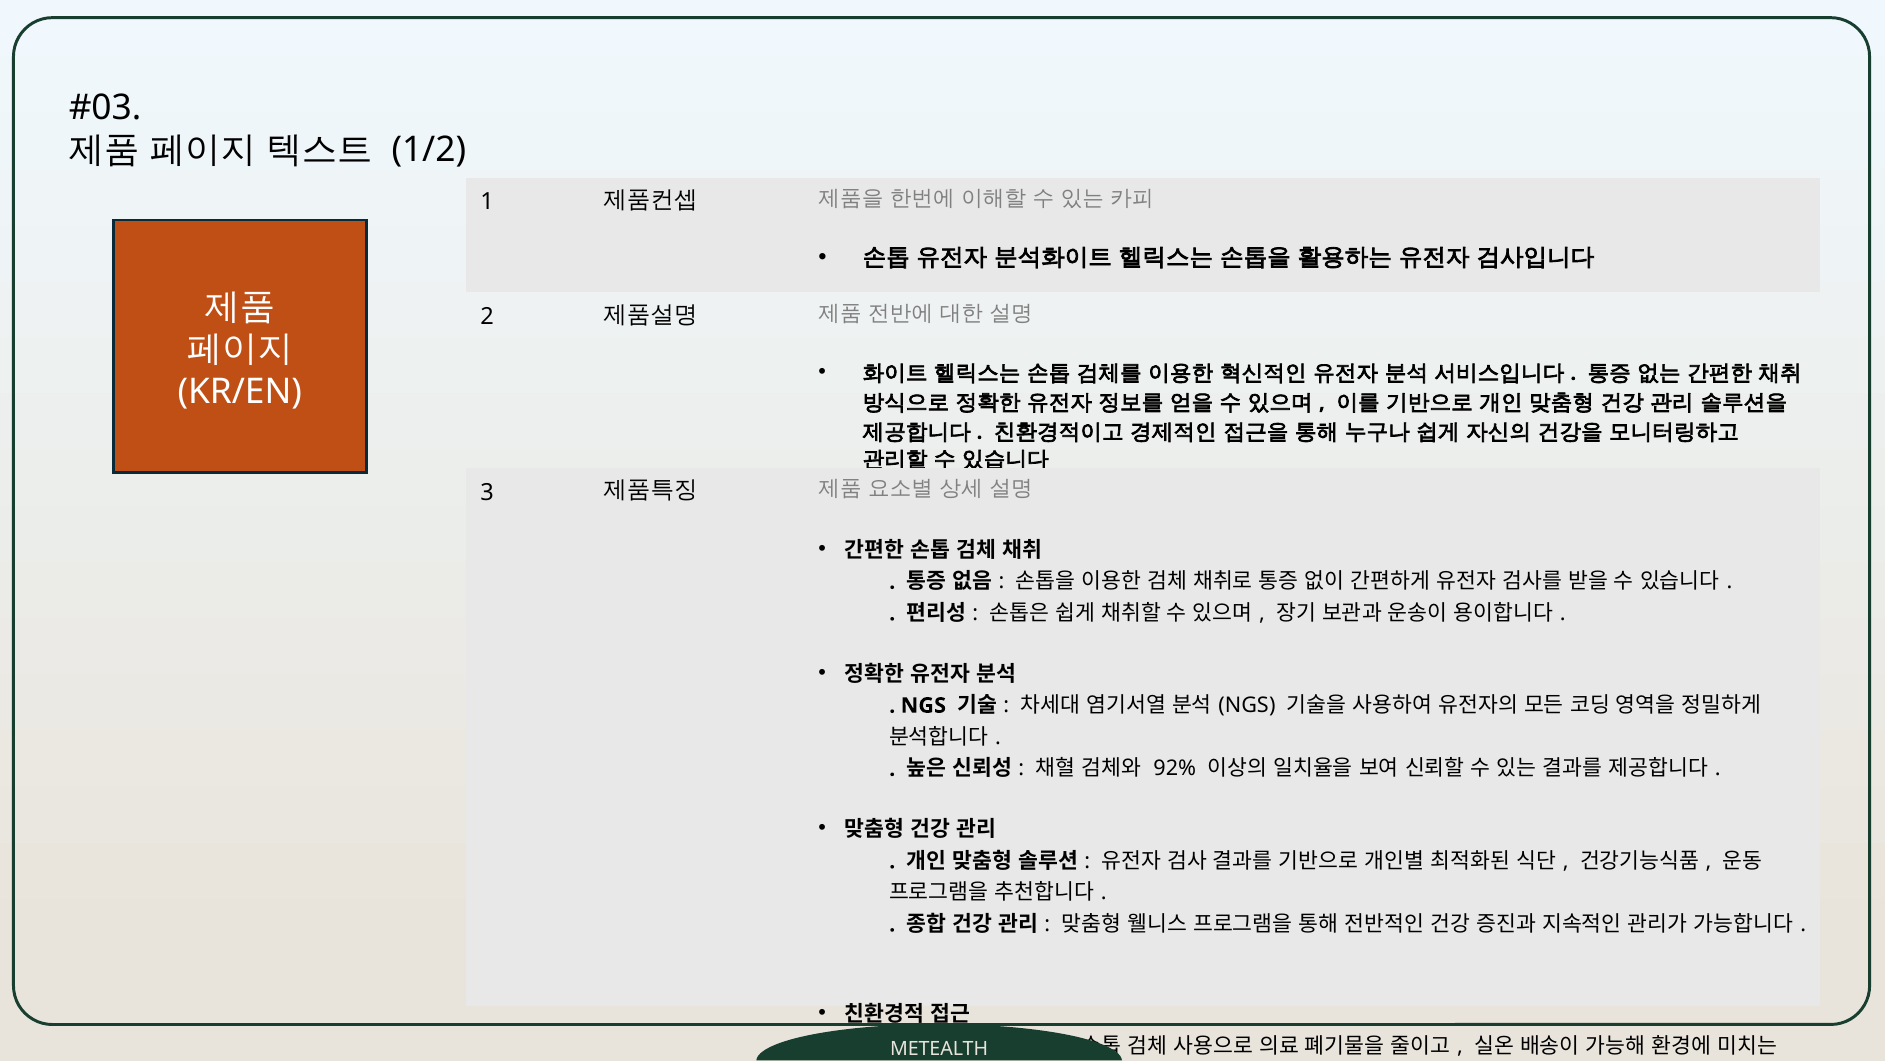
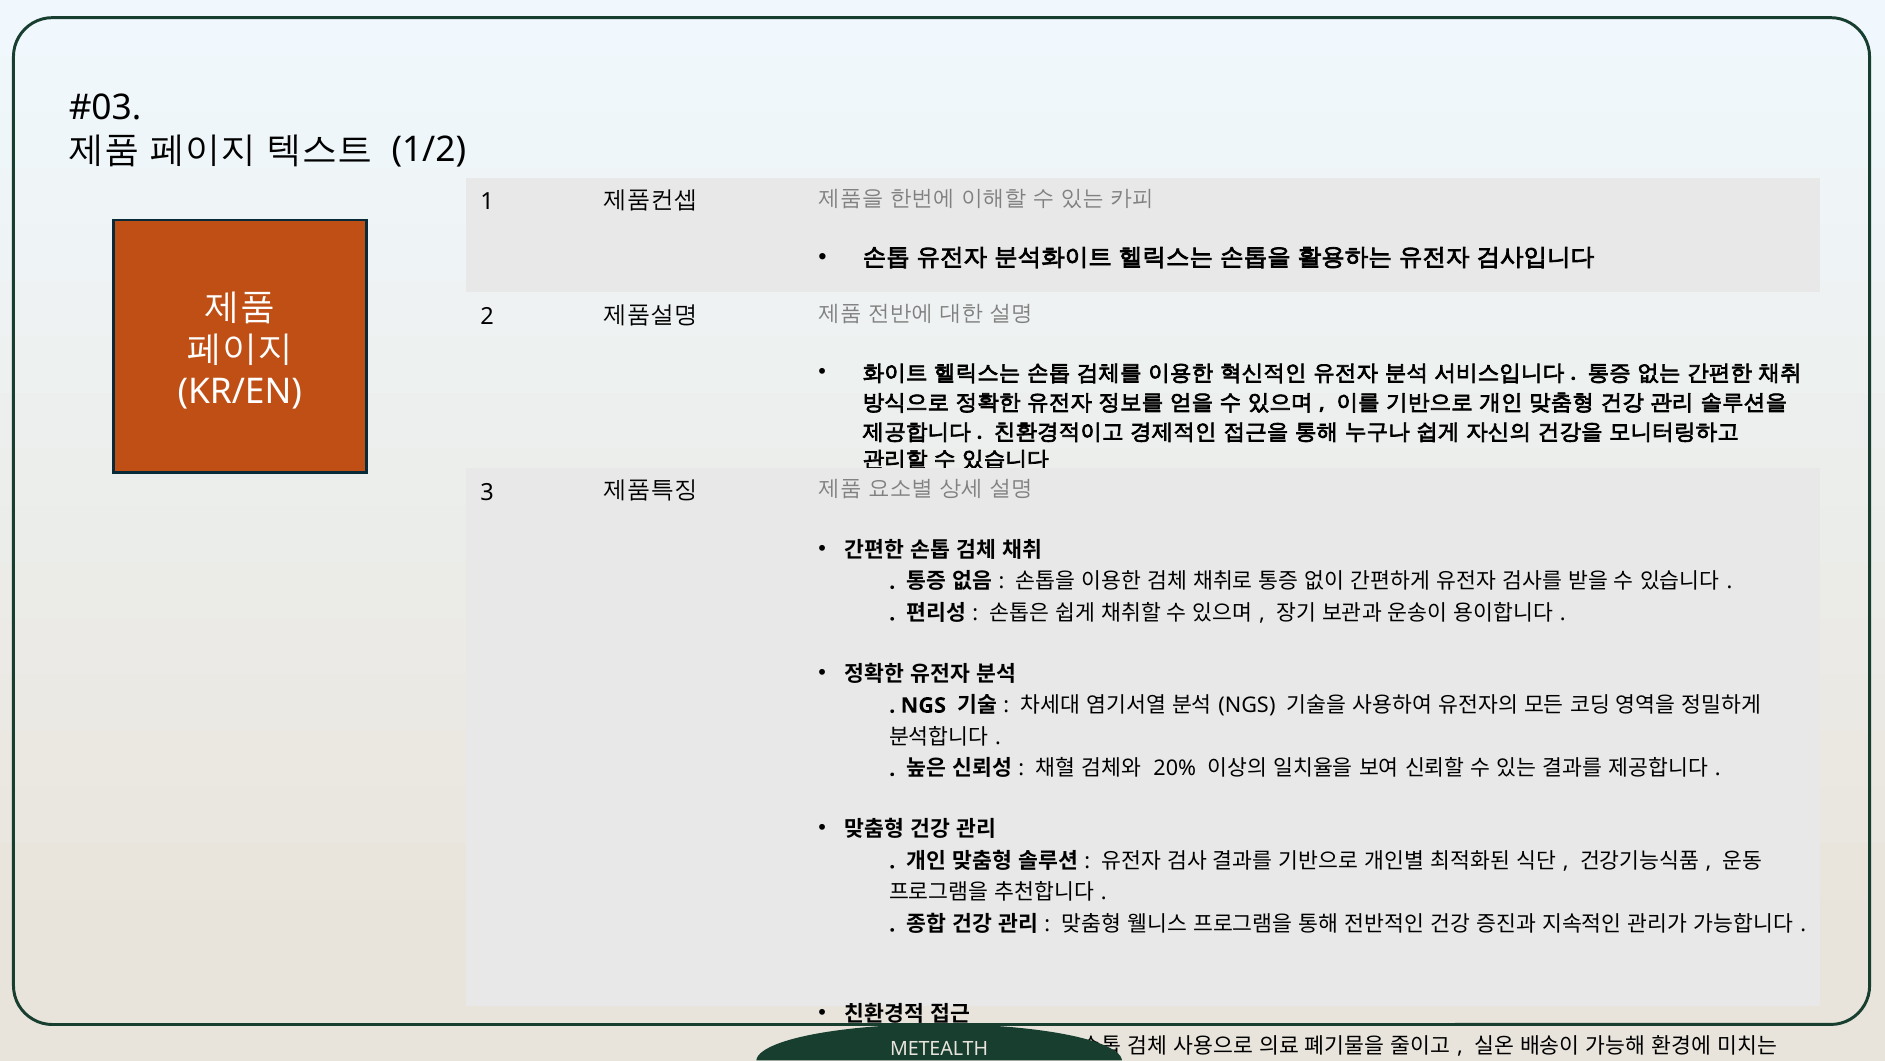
92%: 92% -> 20%
